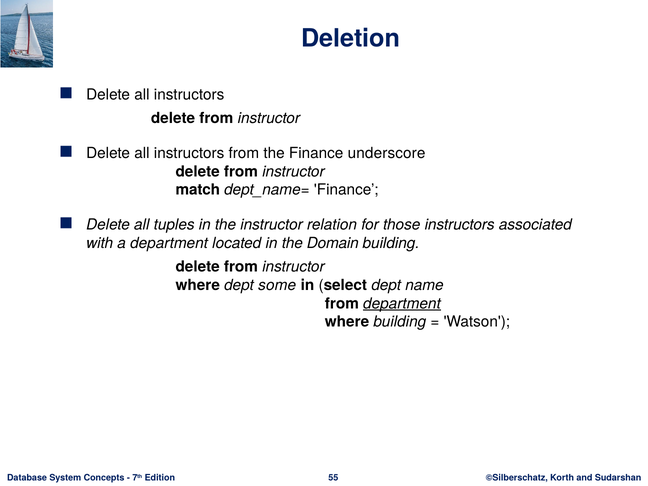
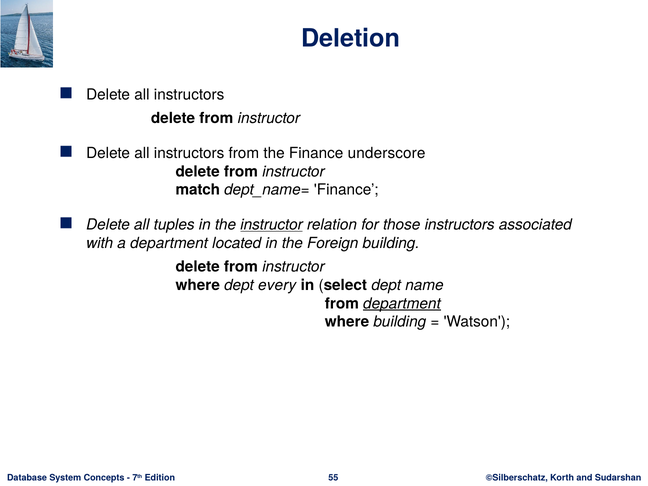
instructor at (272, 225) underline: none -> present
Domain: Domain -> Foreign
some: some -> every
